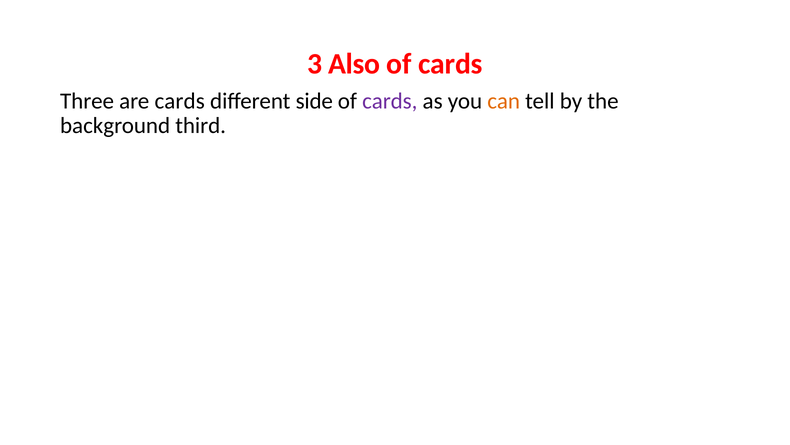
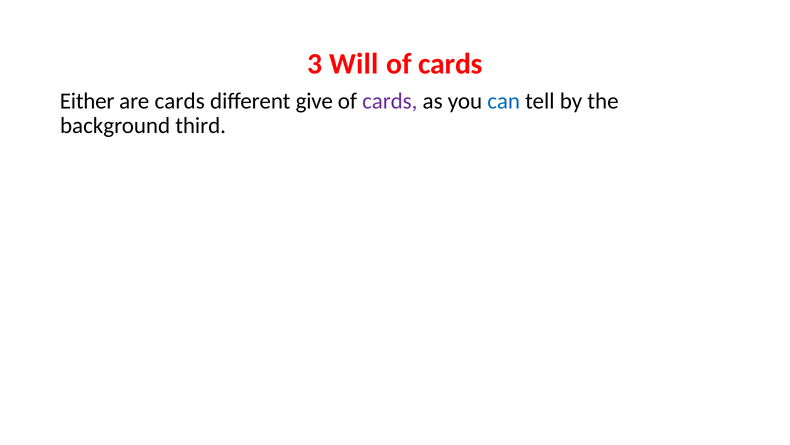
Also: Also -> Will
Three: Three -> Either
side: side -> give
can colour: orange -> blue
